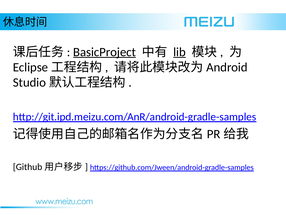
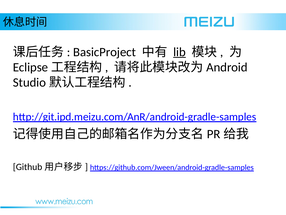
BasicProject underline: present -> none
